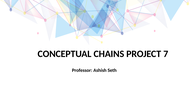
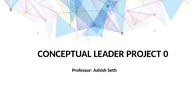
CHAINS: CHAINS -> LEADER
7: 7 -> 0
